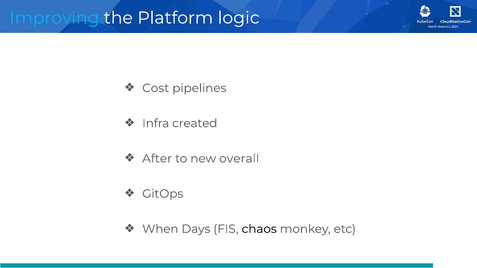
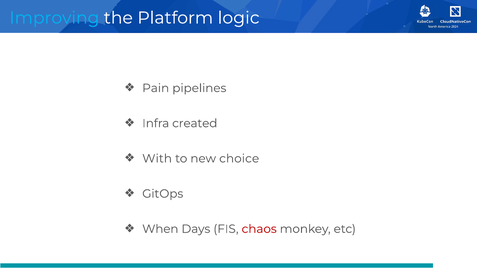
Cost: Cost -> Pain
After: After -> With
overall: overall -> choice
chaos colour: black -> red
